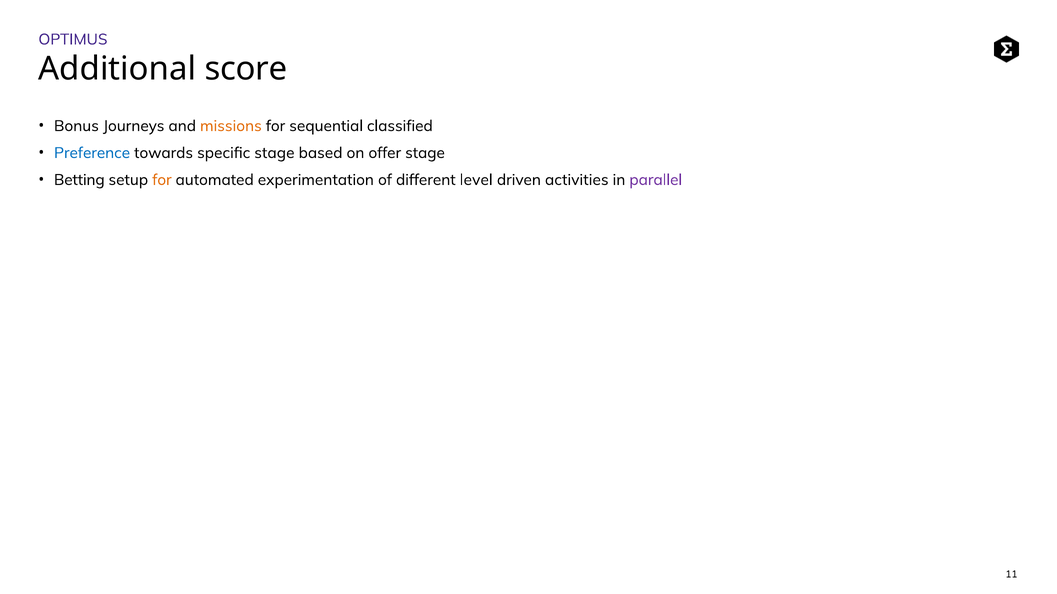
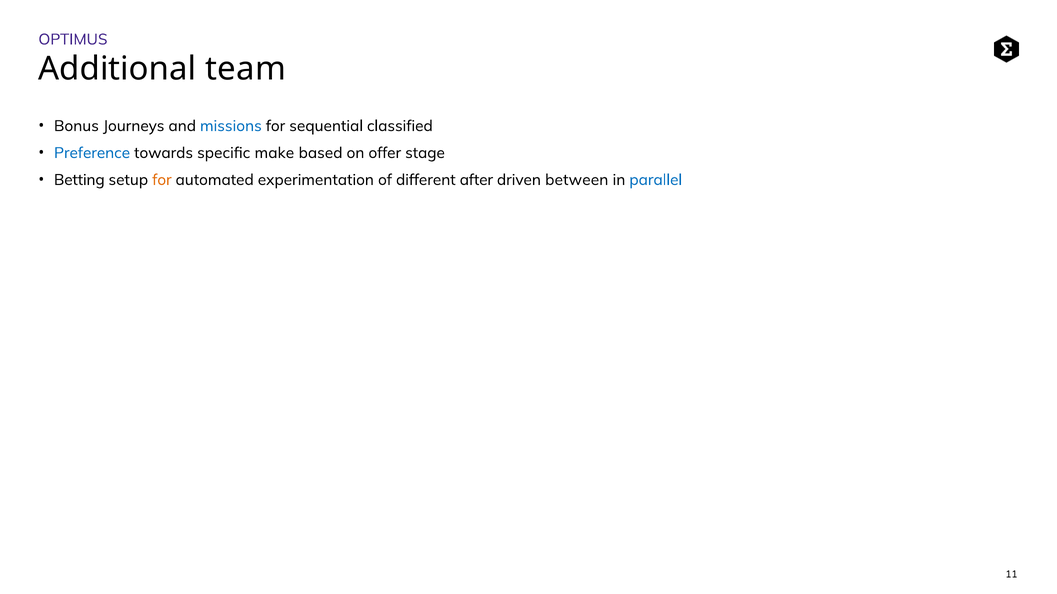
score: score -> team
missions colour: orange -> blue
specific stage: stage -> make
level: level -> after
activities: activities -> between
parallel colour: purple -> blue
